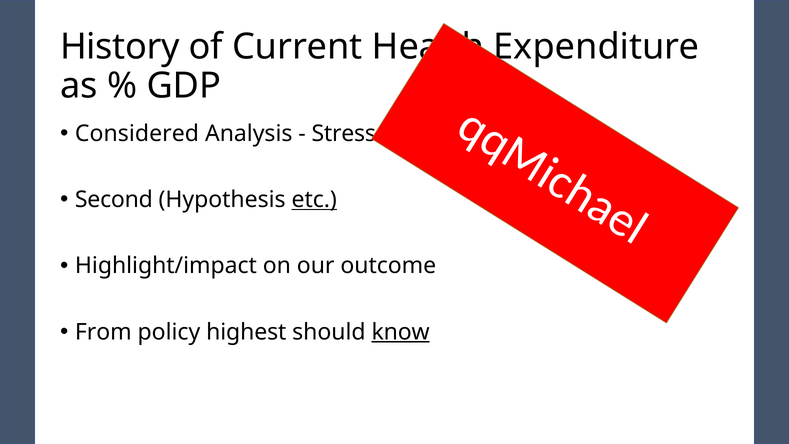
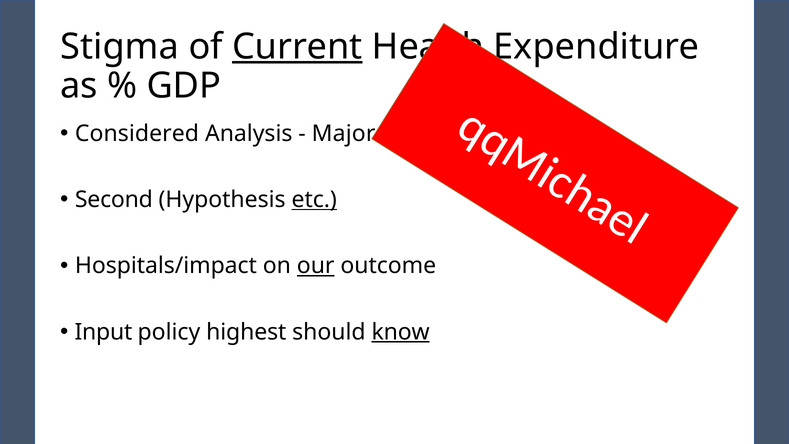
History: History -> Stigma
Current underline: none -> present
Stress: Stress -> Major
Highlight/impact: Highlight/impact -> Hospitals/impact
our underline: none -> present
From: From -> Input
